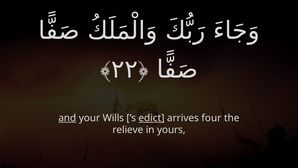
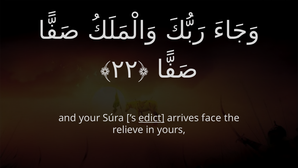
and underline: present -> none
Wills: Wills -> Súra
four: four -> face
